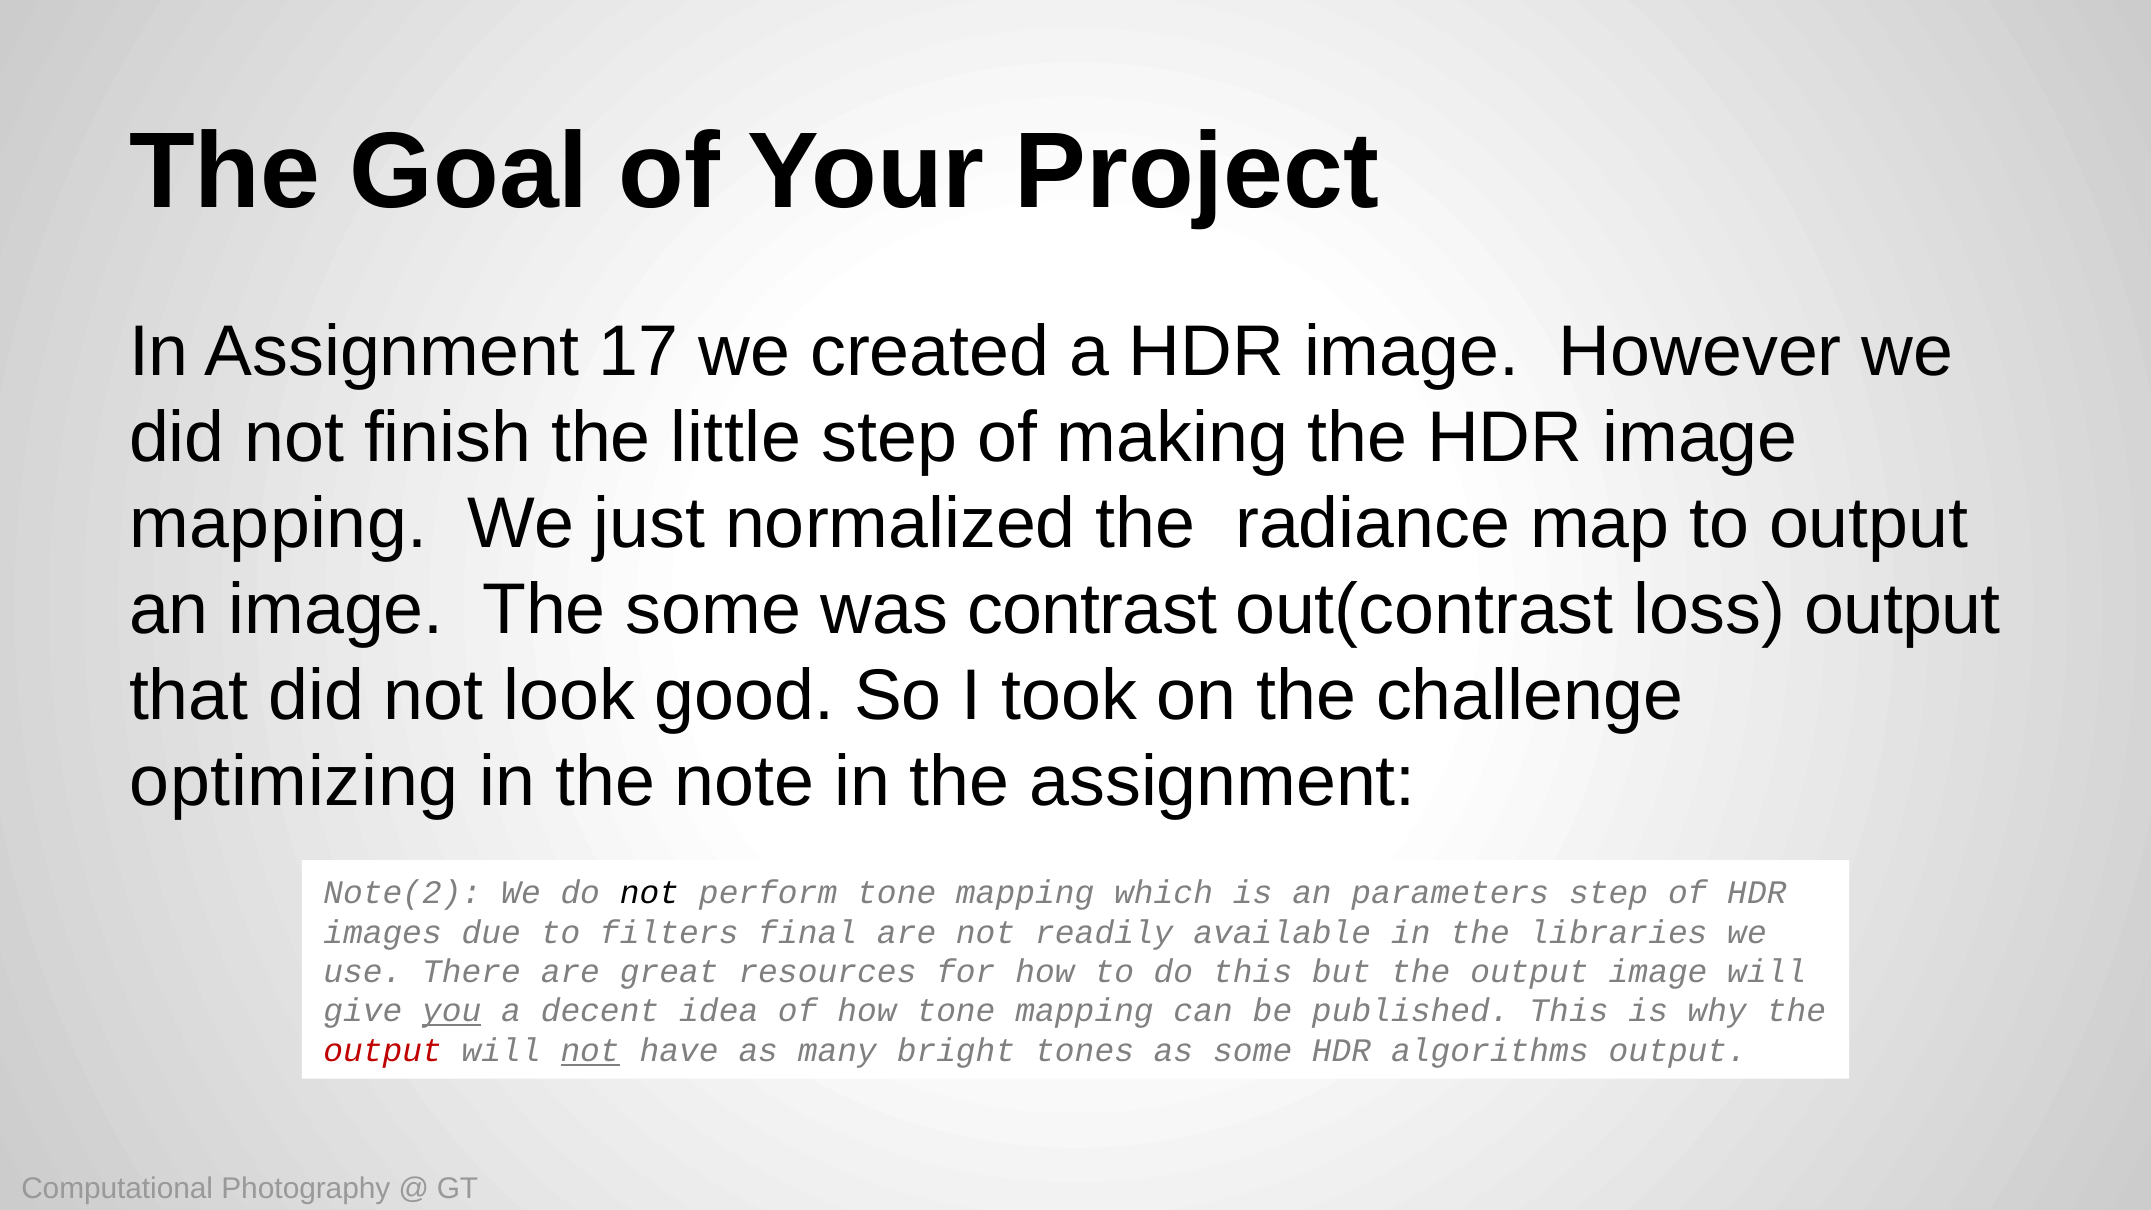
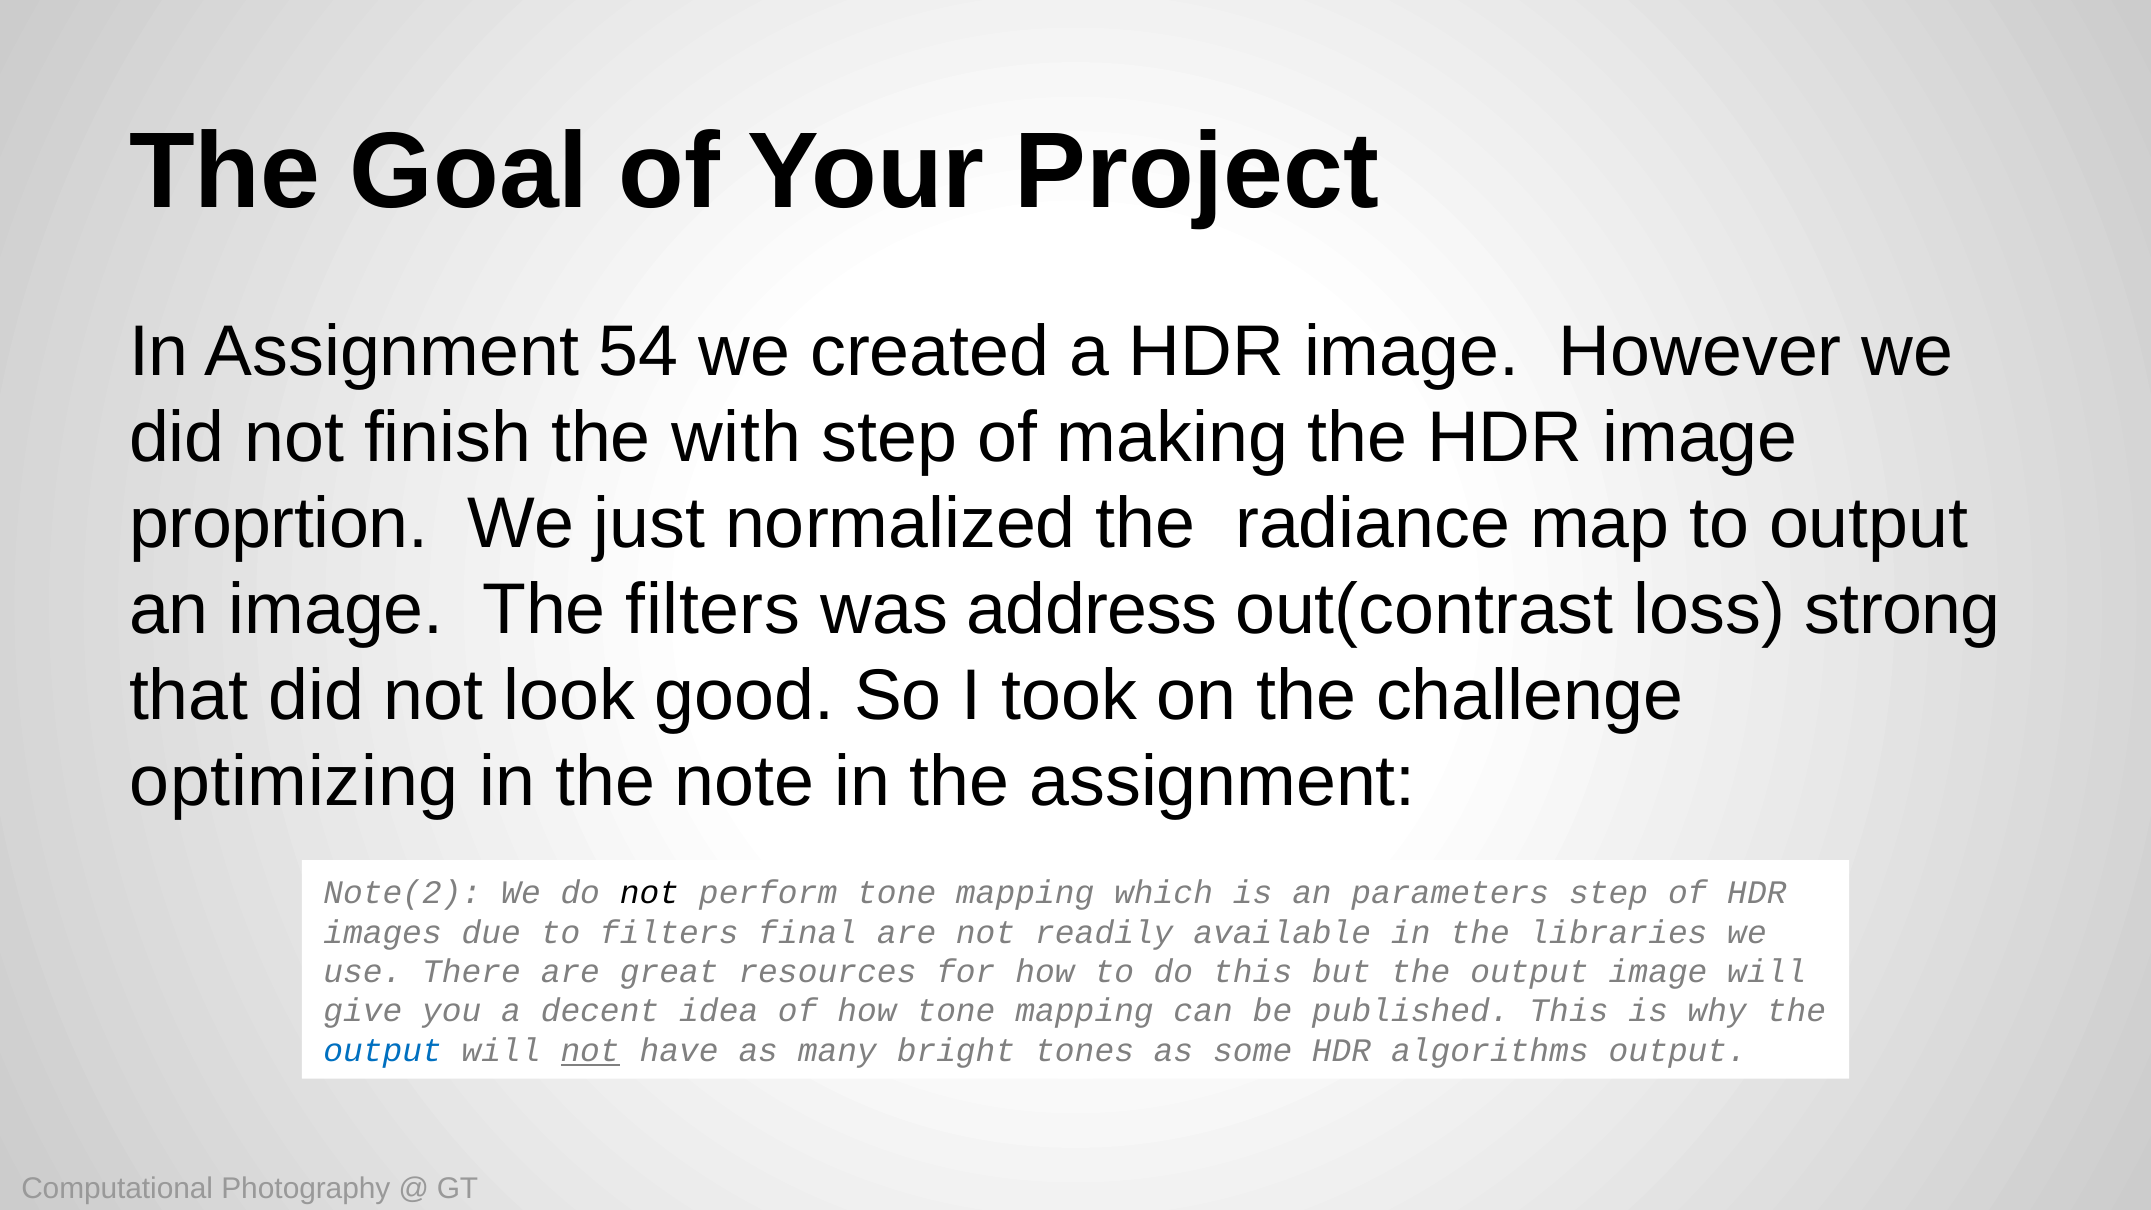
17: 17 -> 54
little: little -> with
mapping at (278, 524): mapping -> proprtion
The some: some -> filters
contrast: contrast -> address
loss output: output -> strong
you underline: present -> none
output at (383, 1051) colour: red -> blue
